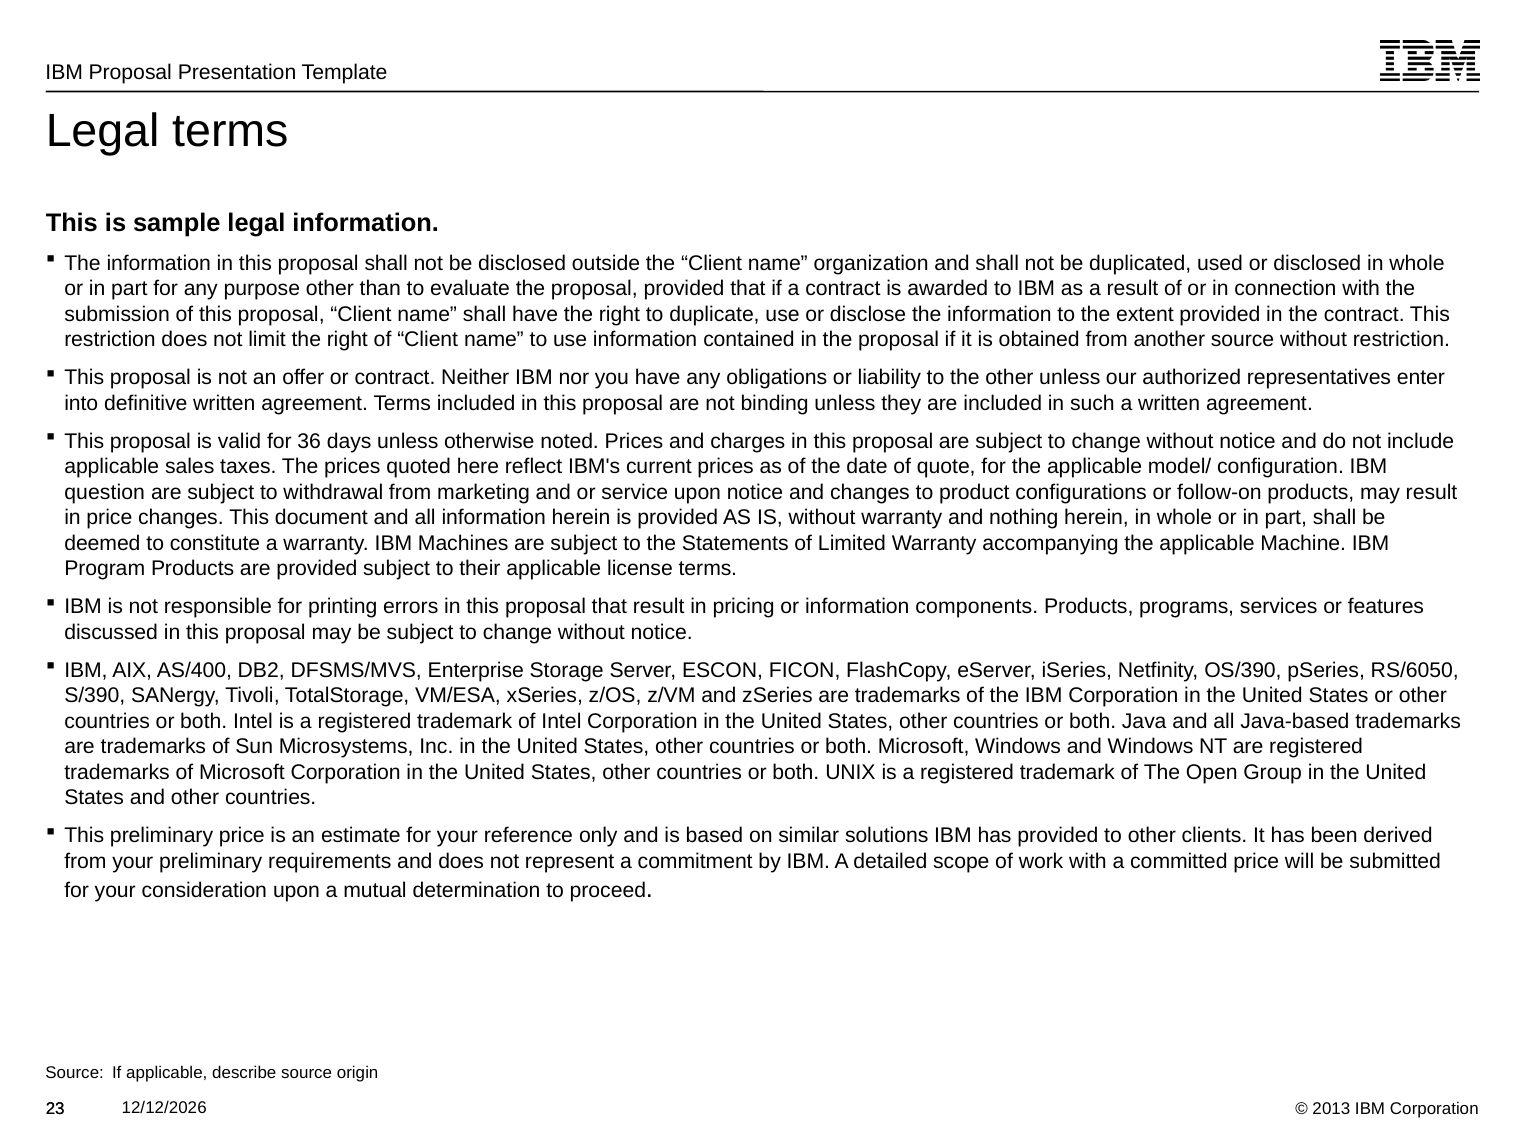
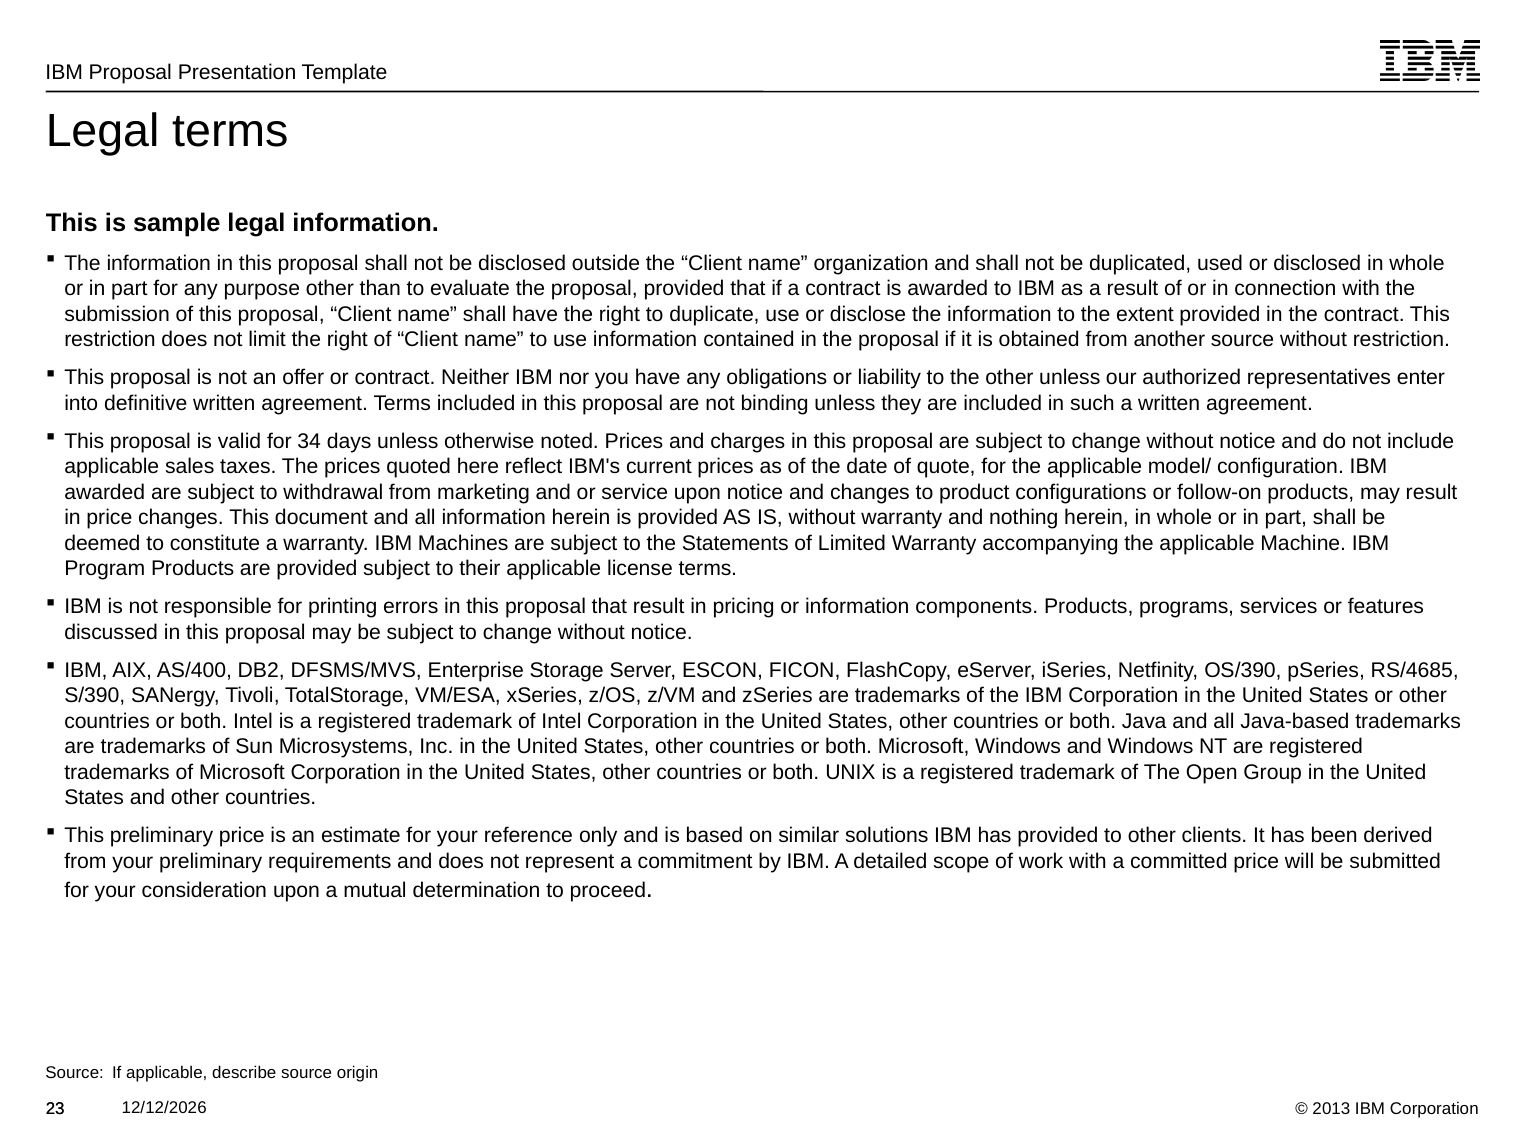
36: 36 -> 34
question at (105, 493): question -> awarded
RS/6050: RS/6050 -> RS/4685
